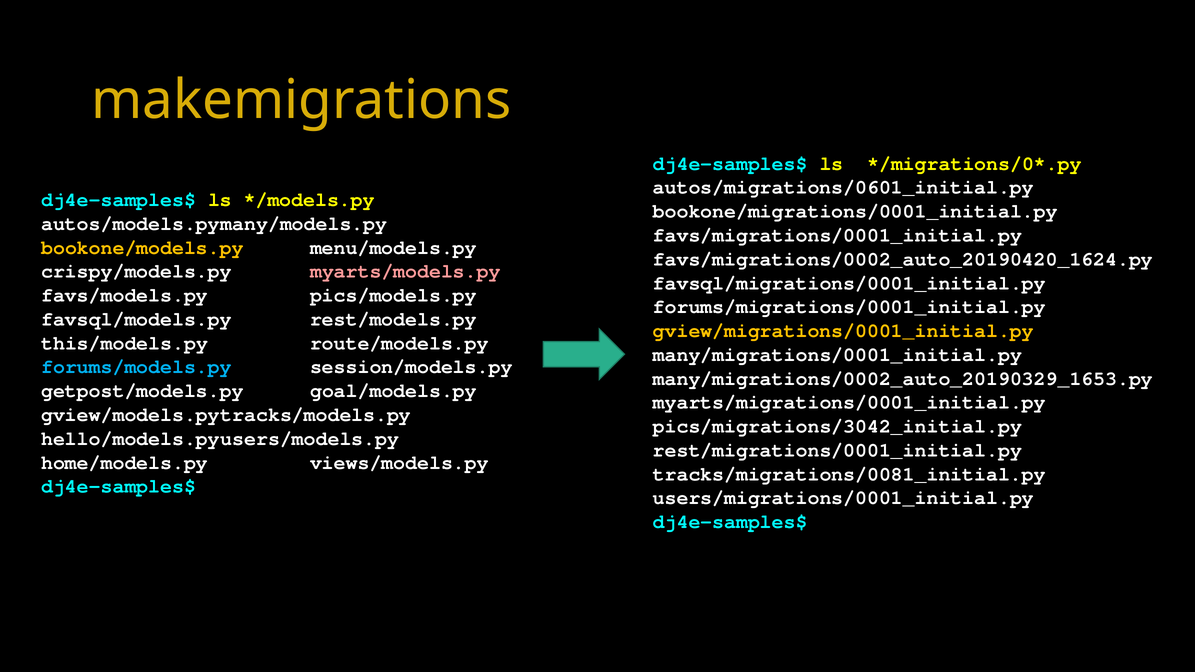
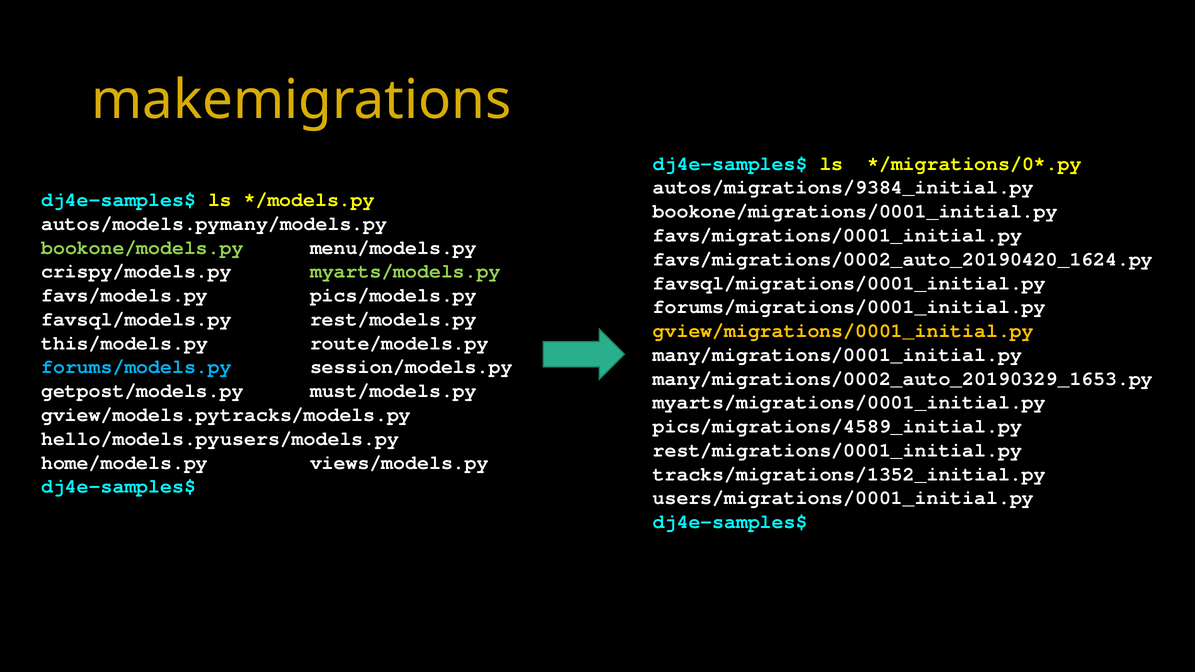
autos/migrations/0601_initial.py: autos/migrations/0601_initial.py -> autos/migrations/9384_initial.py
bookone/models.py colour: yellow -> light green
myarts/models.py colour: pink -> light green
goal/models.py: goal/models.py -> must/models.py
pics/migrations/3042_initial.py: pics/migrations/3042_initial.py -> pics/migrations/4589_initial.py
tracks/migrations/0081_initial.py: tracks/migrations/0081_initial.py -> tracks/migrations/1352_initial.py
